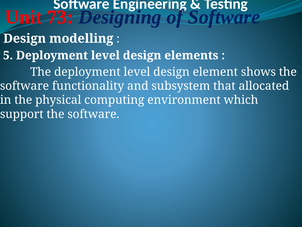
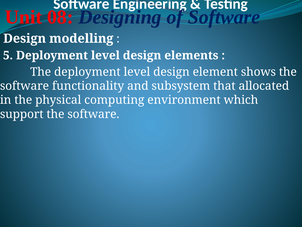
73: 73 -> 08
